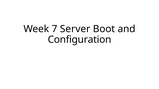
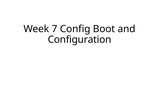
Server: Server -> Config
